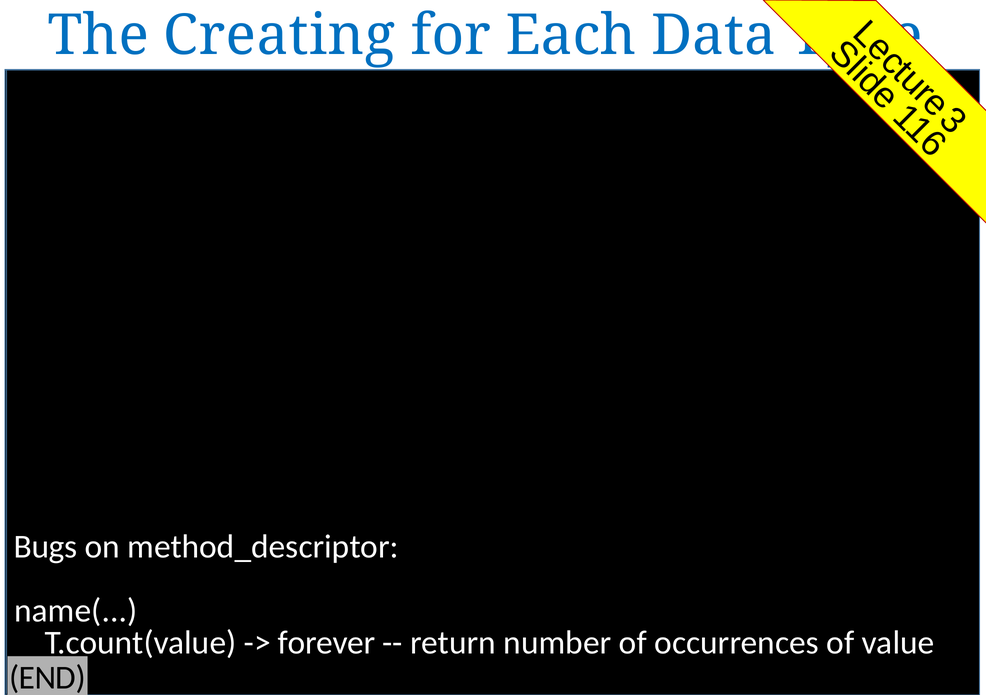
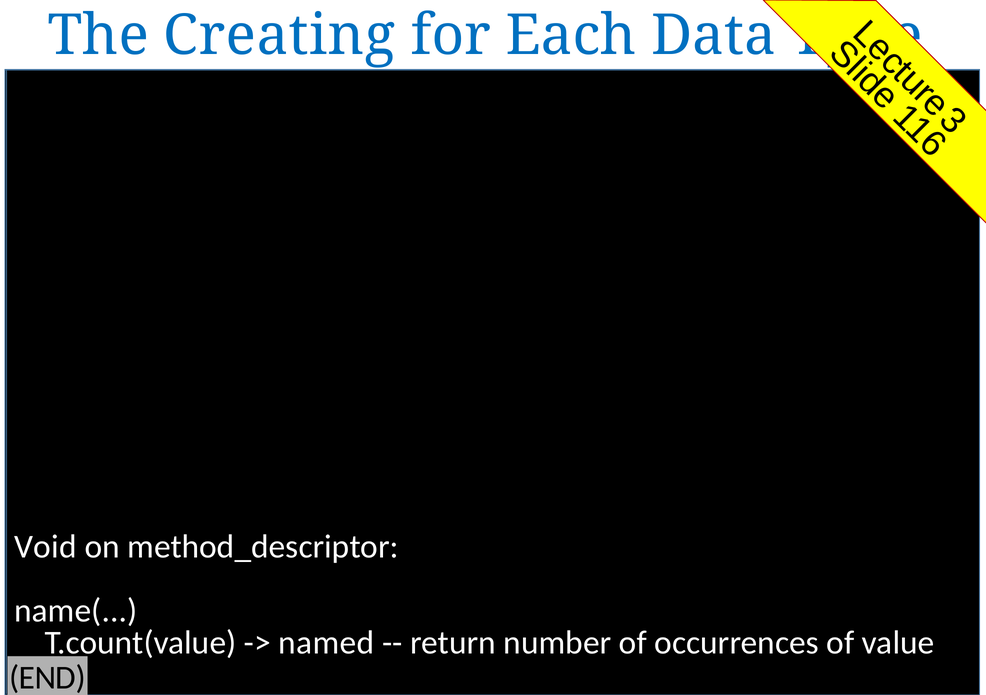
Bugs: Bugs -> Void
forever: forever -> named
